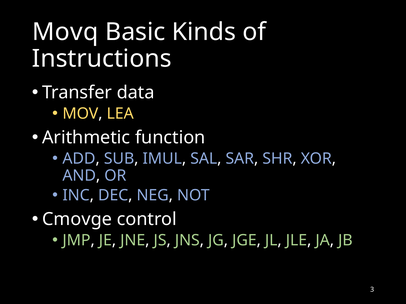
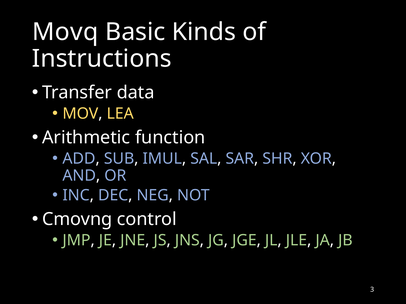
Cmovge: Cmovge -> Cmovng
